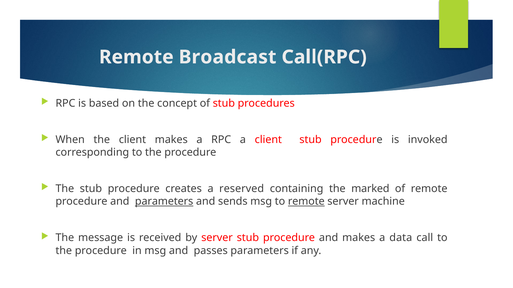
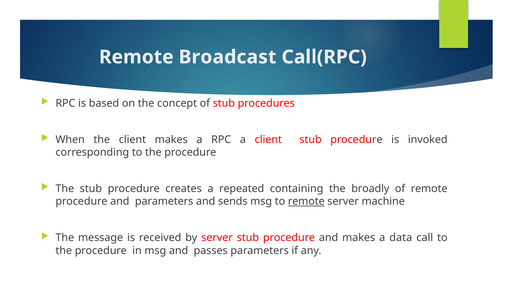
reserved: reserved -> repeated
marked: marked -> broadly
parameters at (164, 202) underline: present -> none
